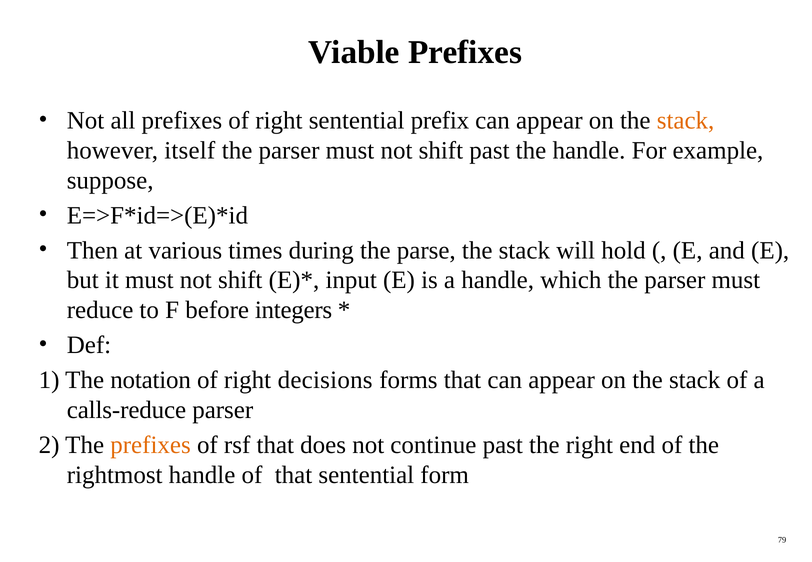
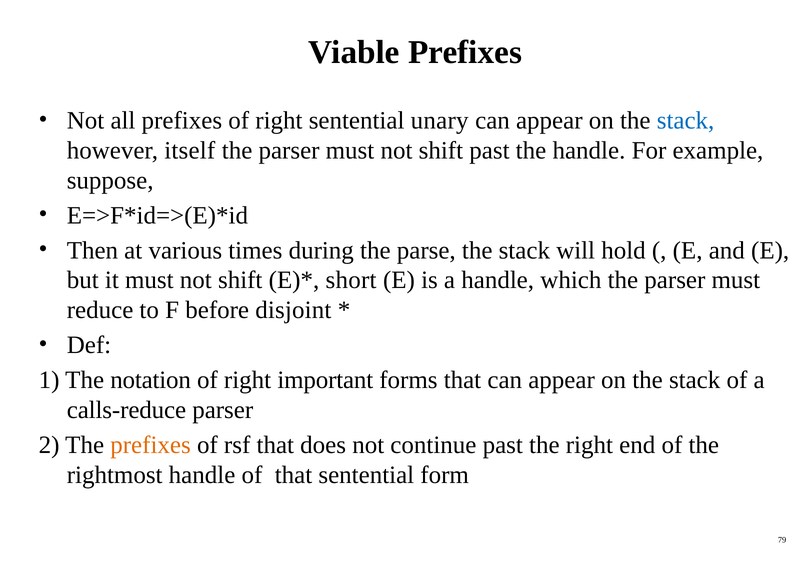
prefix: prefix -> unary
stack at (686, 120) colour: orange -> blue
input: input -> short
integers: integers -> disjoint
decisions: decisions -> important
